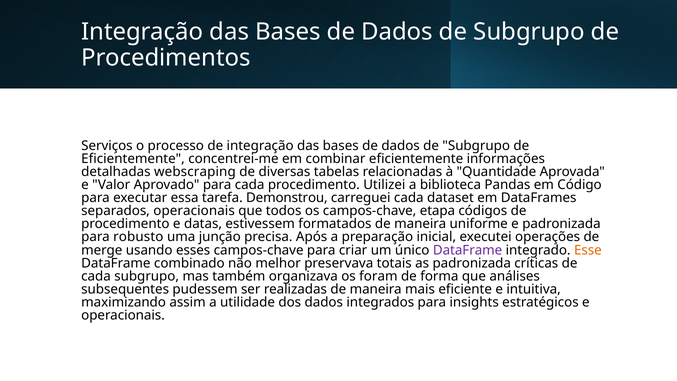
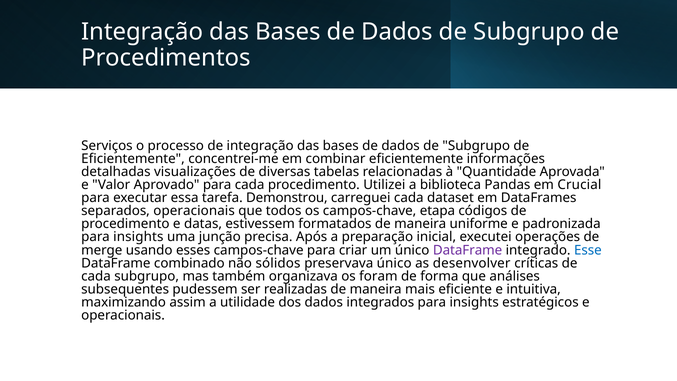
webscraping: webscraping -> visualizações
Código: Código -> Crucial
robusto at (138, 237): robusto -> insights
Esse colour: orange -> blue
melhor: melhor -> sólidos
preservava totais: totais -> único
as padronizada: padronizada -> desenvolver
